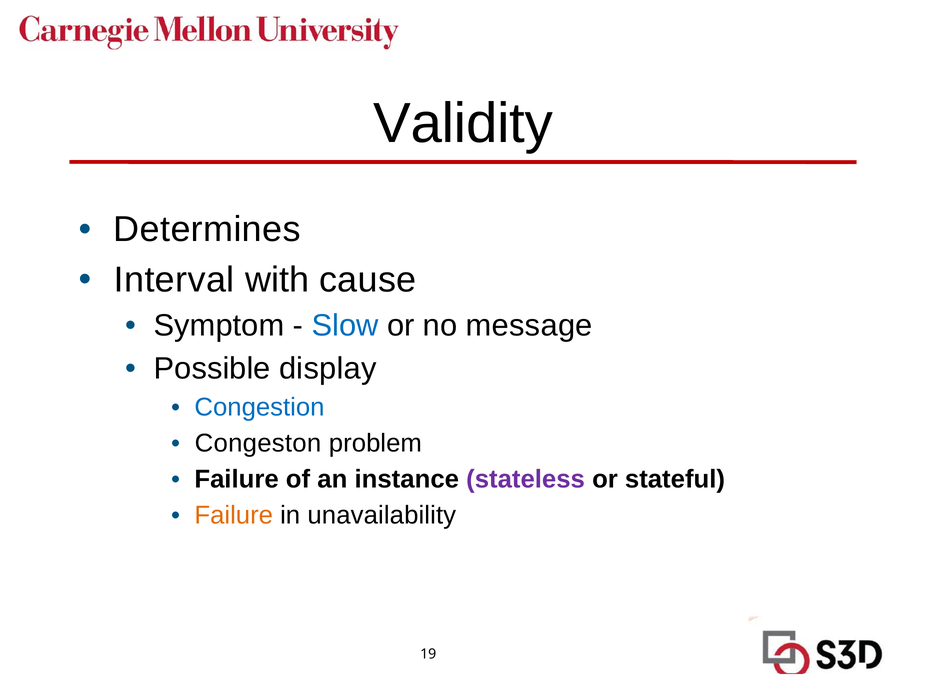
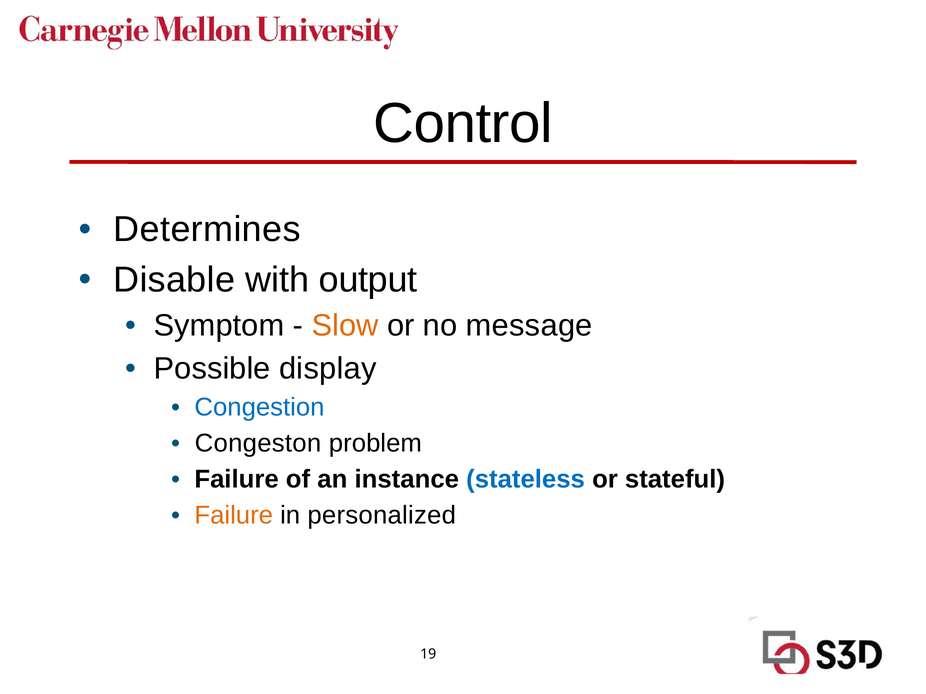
Validity: Validity -> Control
Interval: Interval -> Disable
cause: cause -> output
Slow colour: blue -> orange
stateless colour: purple -> blue
unavailability: unavailability -> personalized
